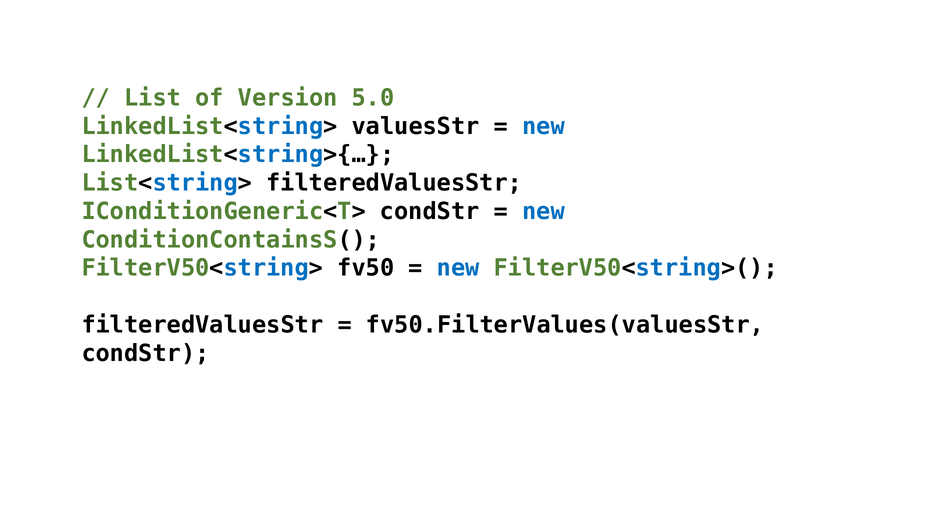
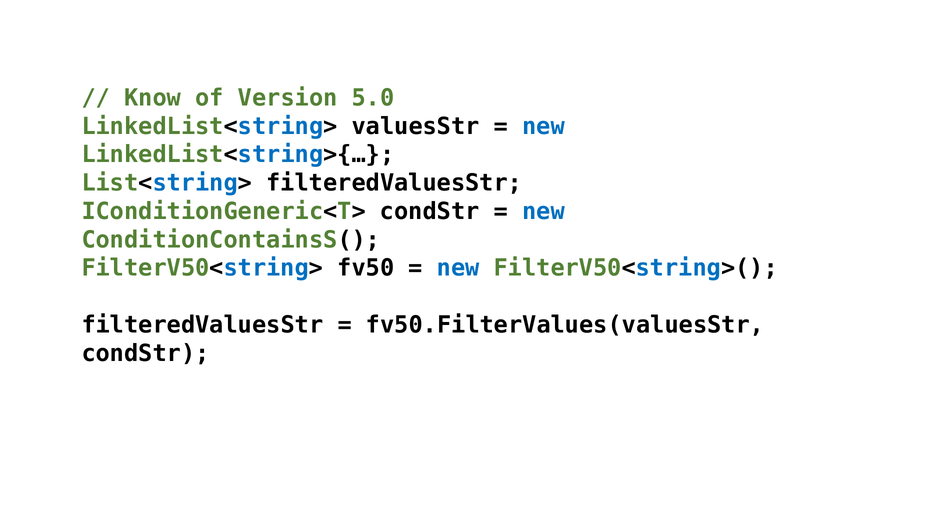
List: List -> Know
